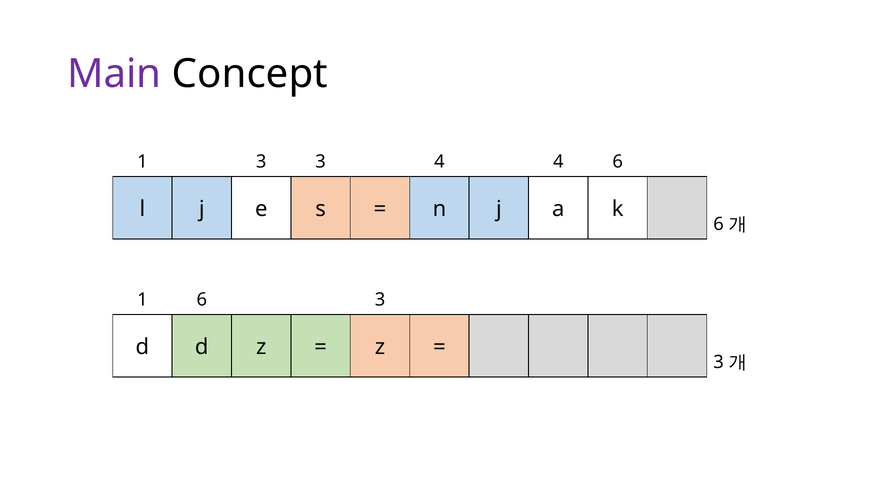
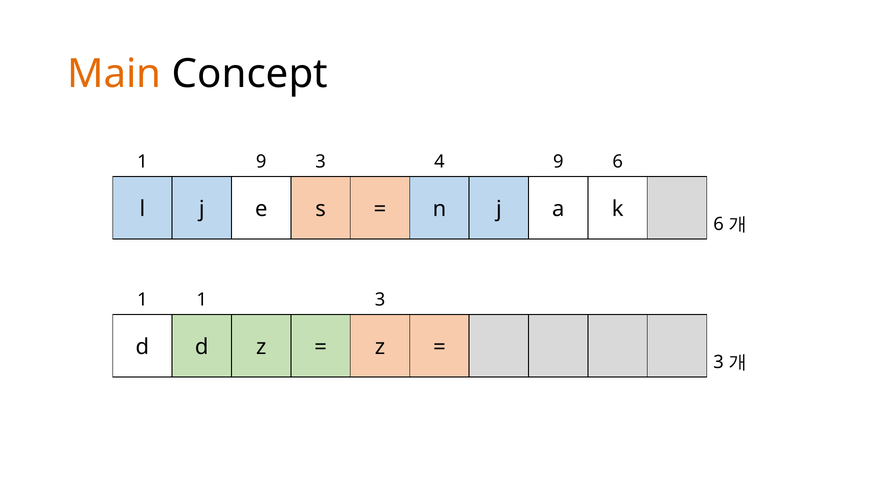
Main colour: purple -> orange
1 3: 3 -> 9
4 4: 4 -> 9
1 6: 6 -> 1
